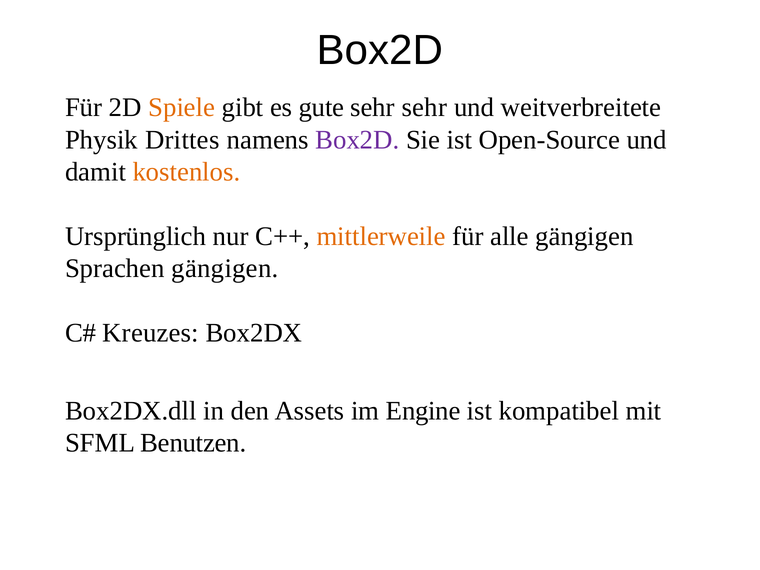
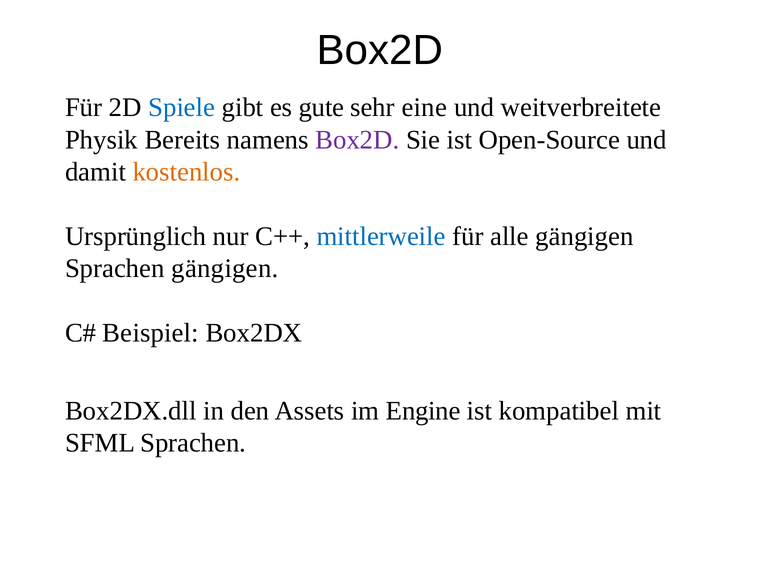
Spiele colour: orange -> blue
sehr sehr: sehr -> eine
Drittes: Drittes -> Bereits
mittlerweile colour: orange -> blue
Kreuzes: Kreuzes -> Beispiel
SFML Benutzen: Benutzen -> Sprachen
